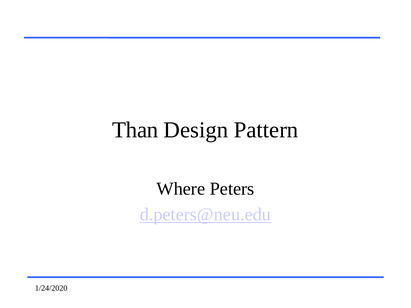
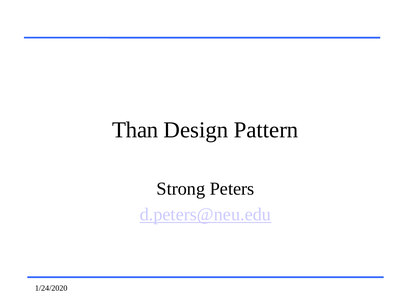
Where: Where -> Strong
